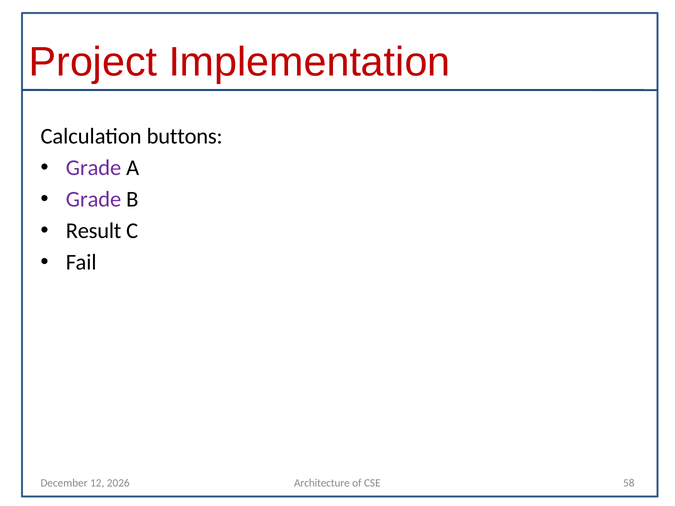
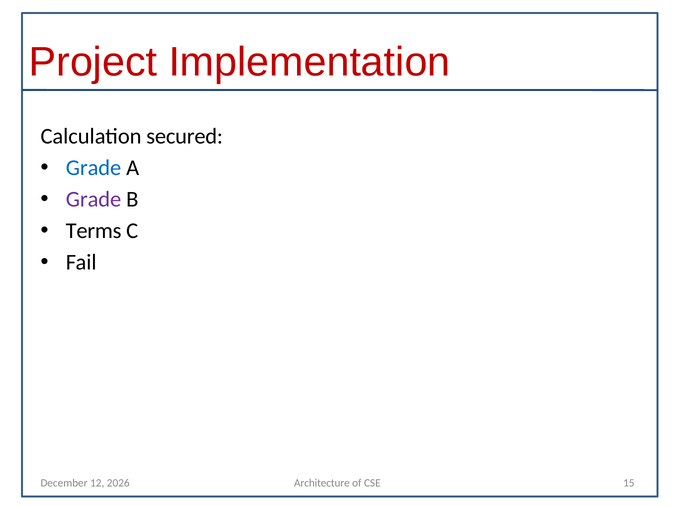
buttons: buttons -> secured
Grade at (94, 168) colour: purple -> blue
Result: Result -> Terms
58: 58 -> 15
